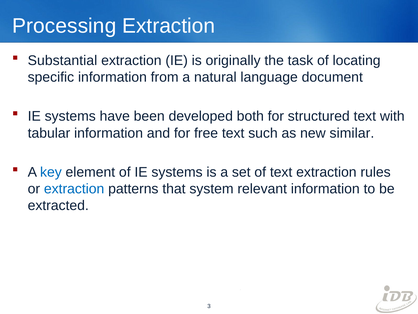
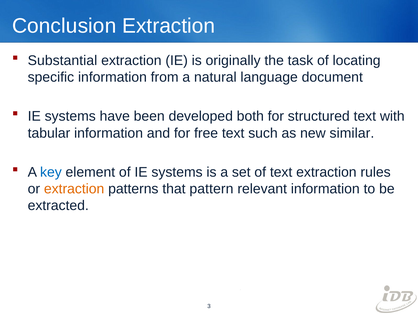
Processing: Processing -> Conclusion
extraction at (74, 189) colour: blue -> orange
system: system -> pattern
